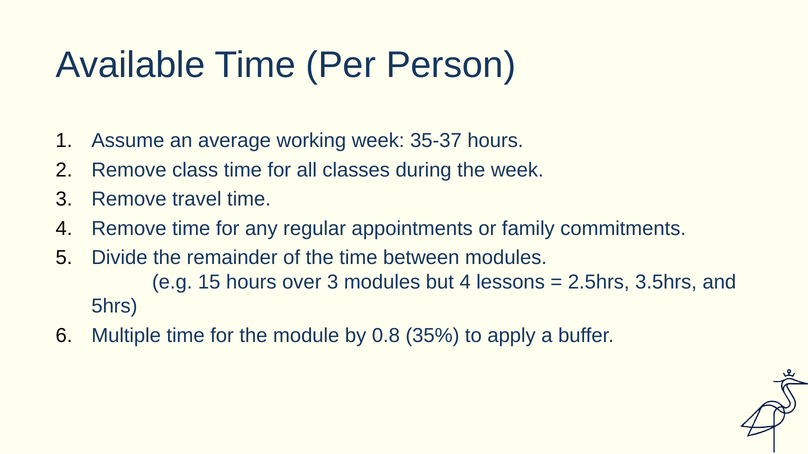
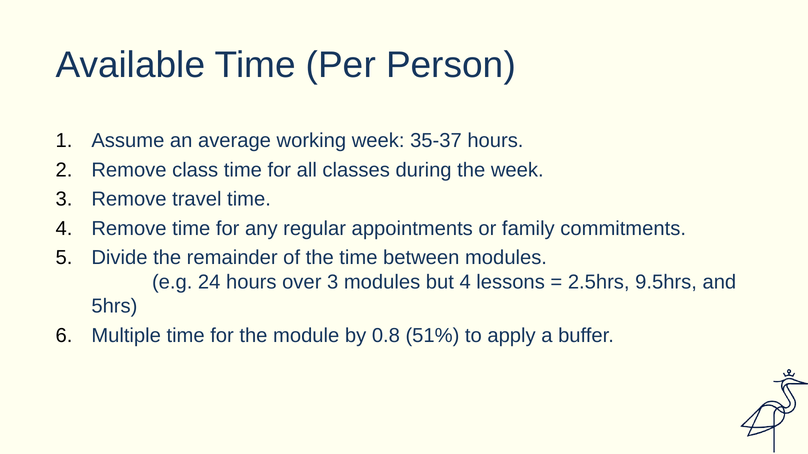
15: 15 -> 24
3.5hrs: 3.5hrs -> 9.5hrs
35%: 35% -> 51%
